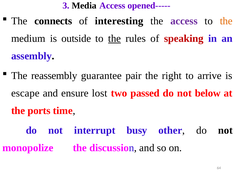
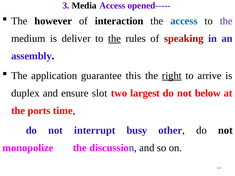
connects: connects -> however
interesting: interesting -> interaction
access at (184, 21) colour: purple -> blue
the at (226, 21) colour: orange -> purple
outside: outside -> deliver
reassembly: reassembly -> application
pair: pair -> this
right underline: none -> present
escape: escape -> duplex
lost: lost -> slot
passed: passed -> largest
